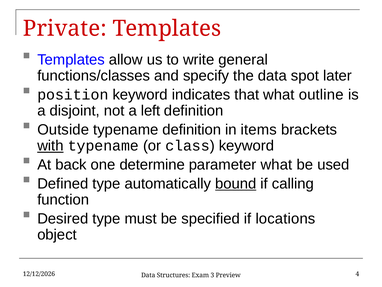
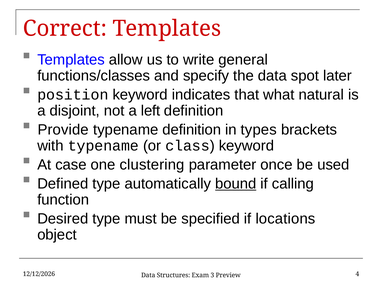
Private: Private -> Correct
outline: outline -> natural
Outside: Outside -> Provide
items: items -> types
with underline: present -> none
back: back -> case
determine: determine -> clustering
parameter what: what -> once
